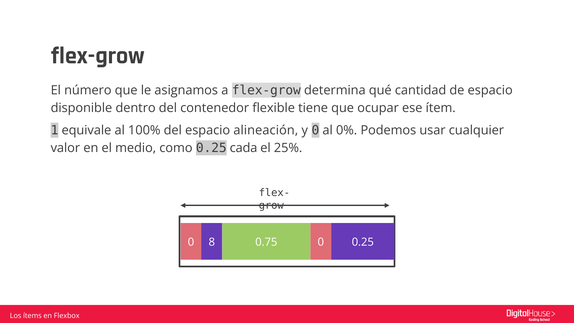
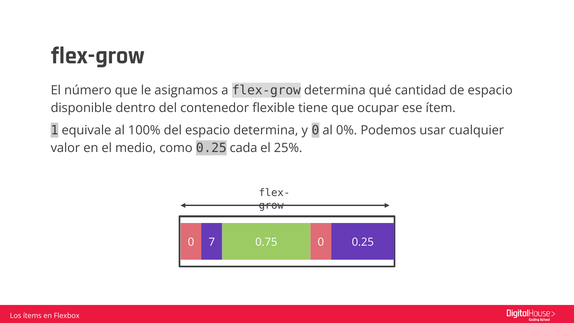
espacio alineación: alineación -> determina
8: 8 -> 7
